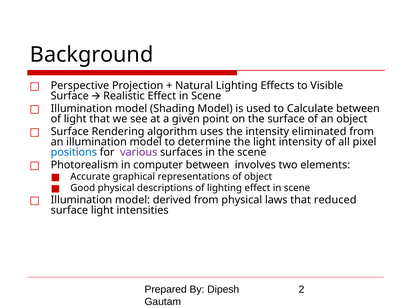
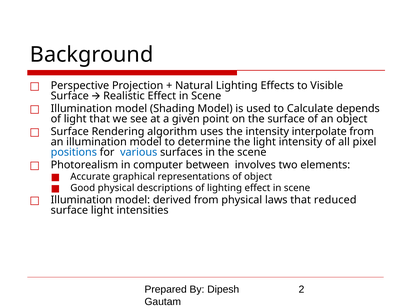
Calculate between: between -> depends
eliminated: eliminated -> interpolate
various colour: purple -> blue
